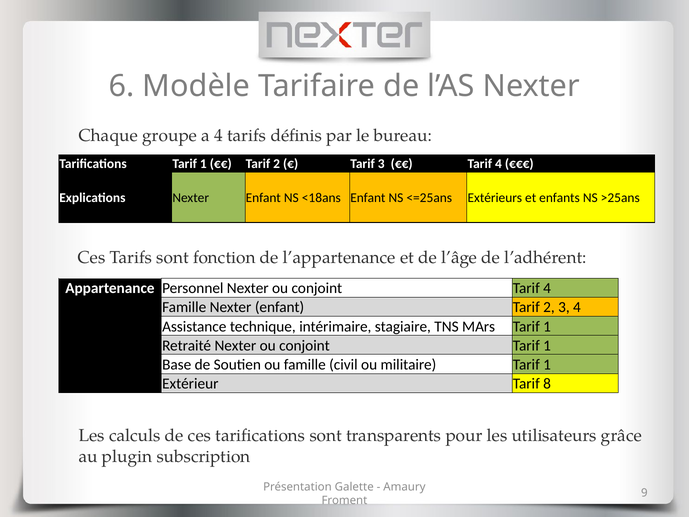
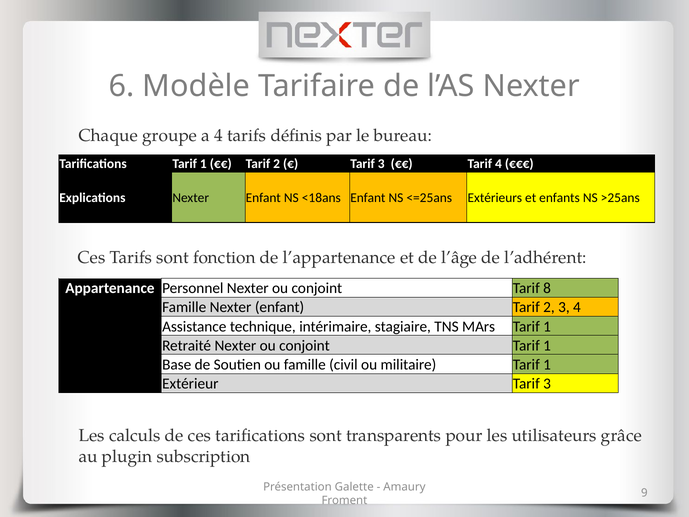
conjoint Tarif 4: 4 -> 8
Extérieur Tarif 8: 8 -> 3
